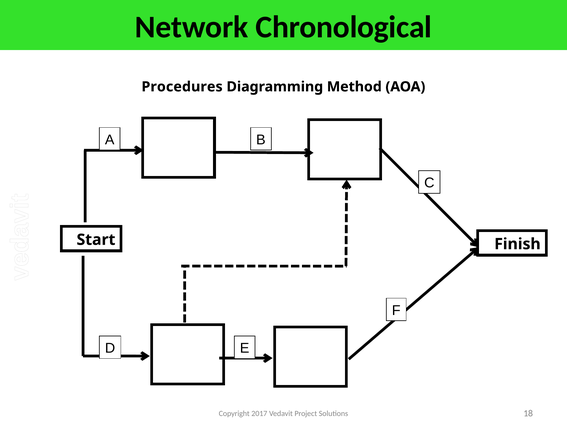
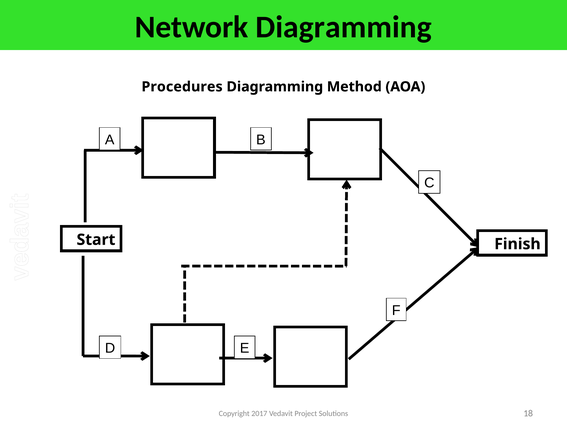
Network Chronological: Chronological -> Diagramming
